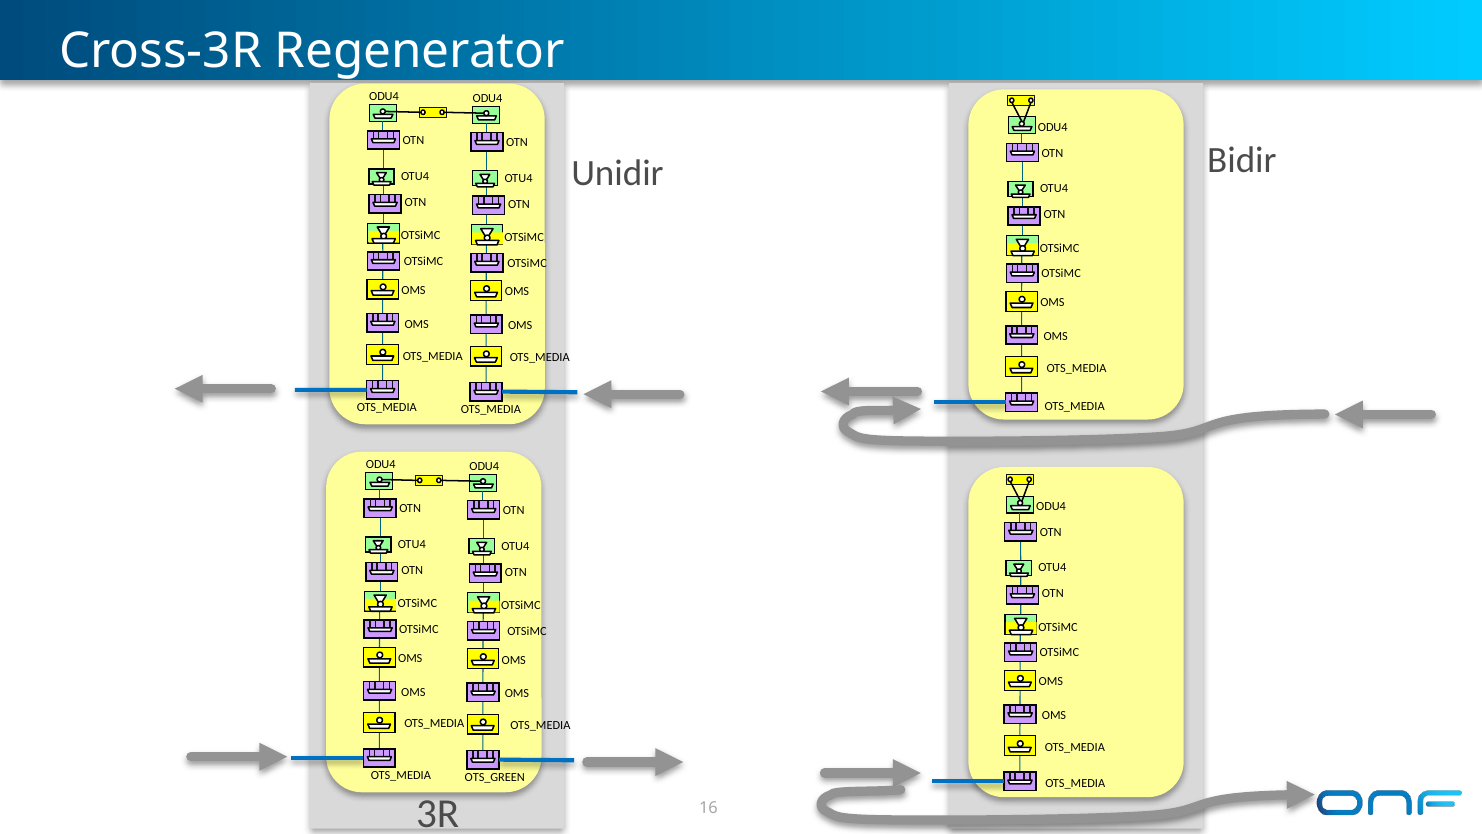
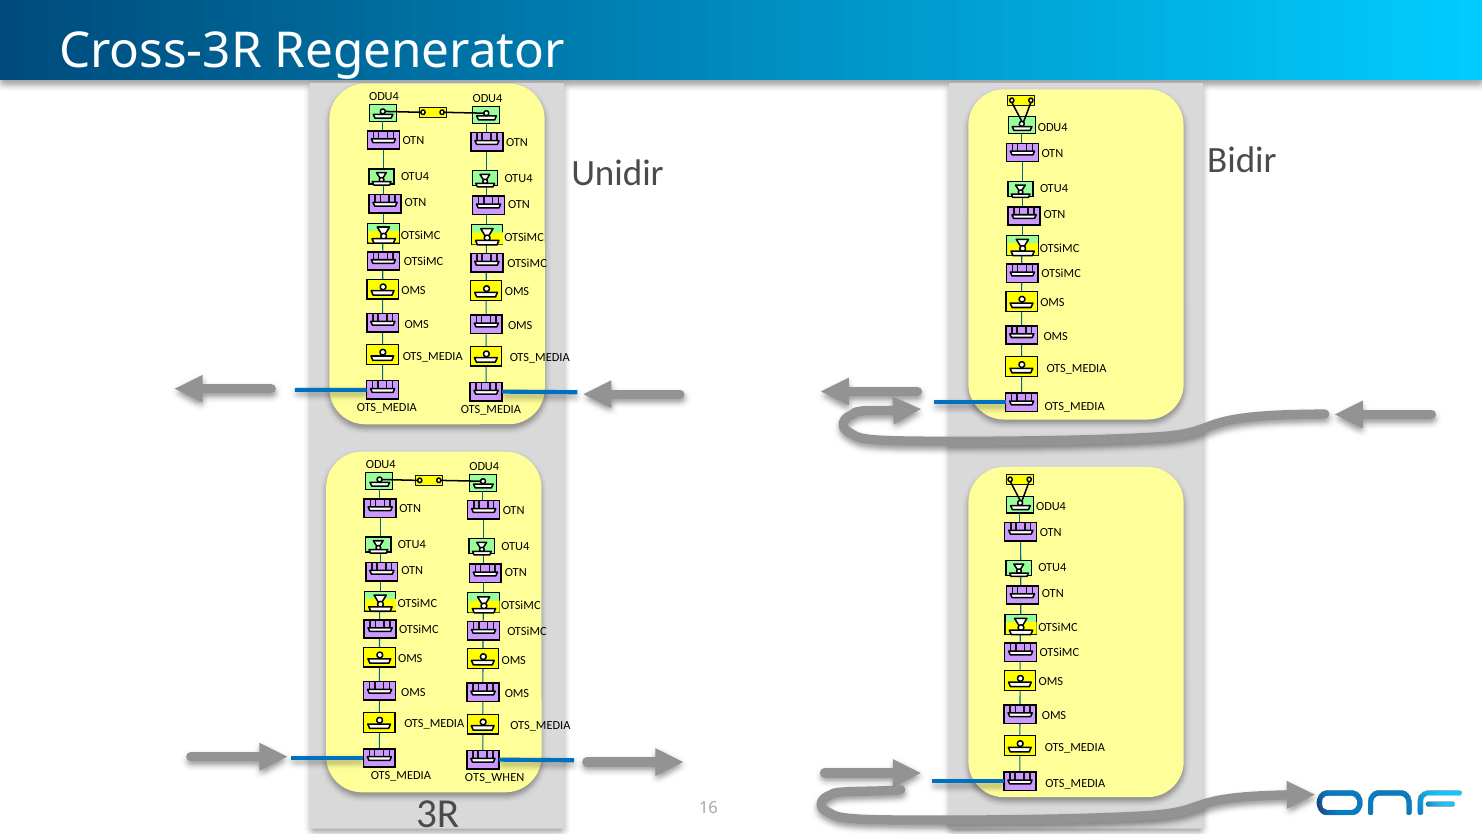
OTS_GREEN: OTS_GREEN -> OTS_WHEN
